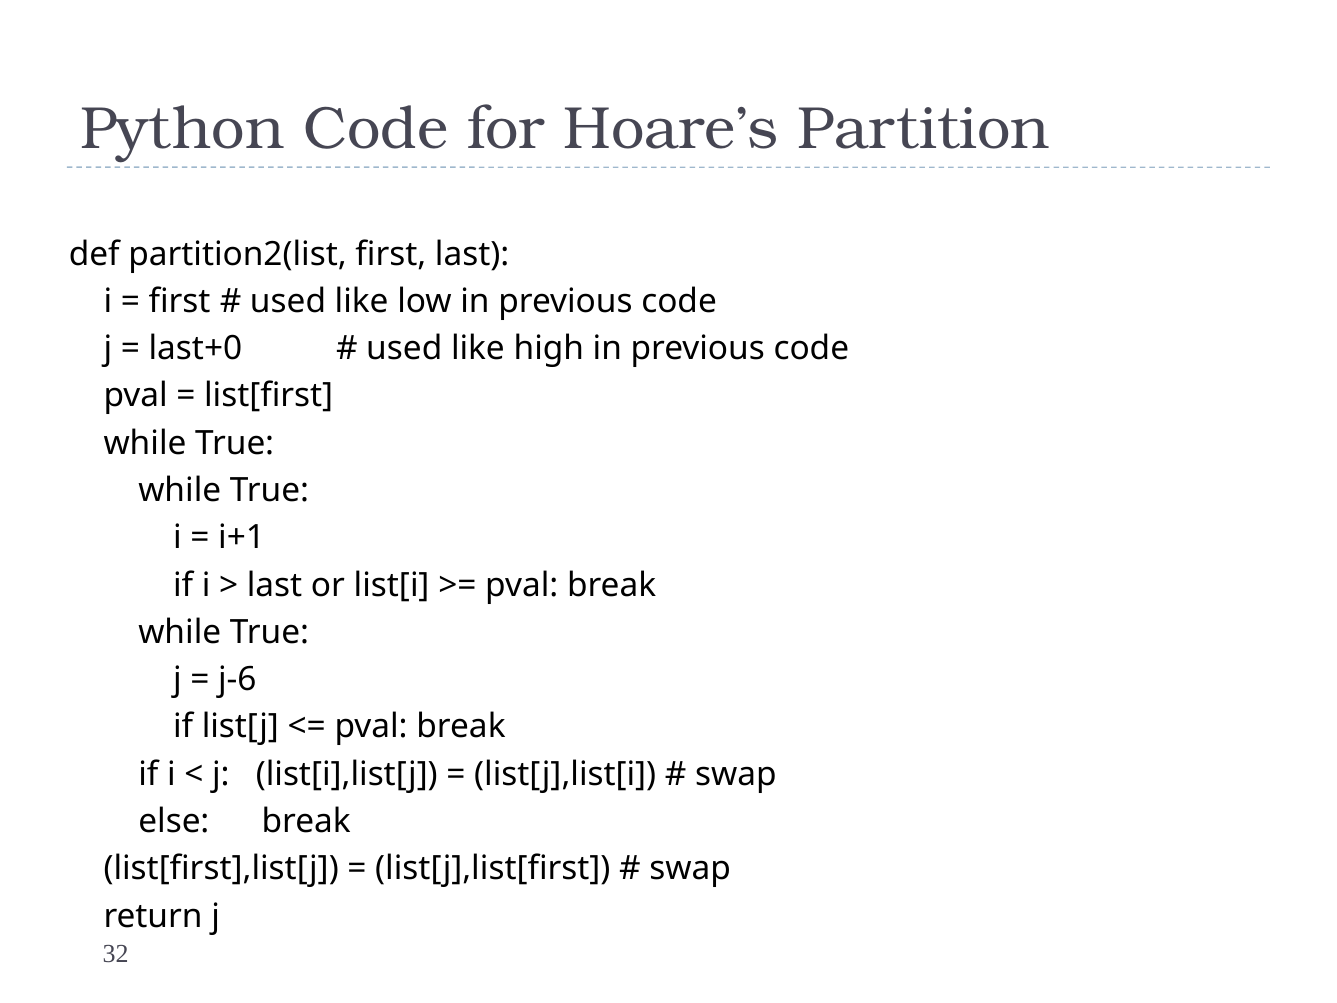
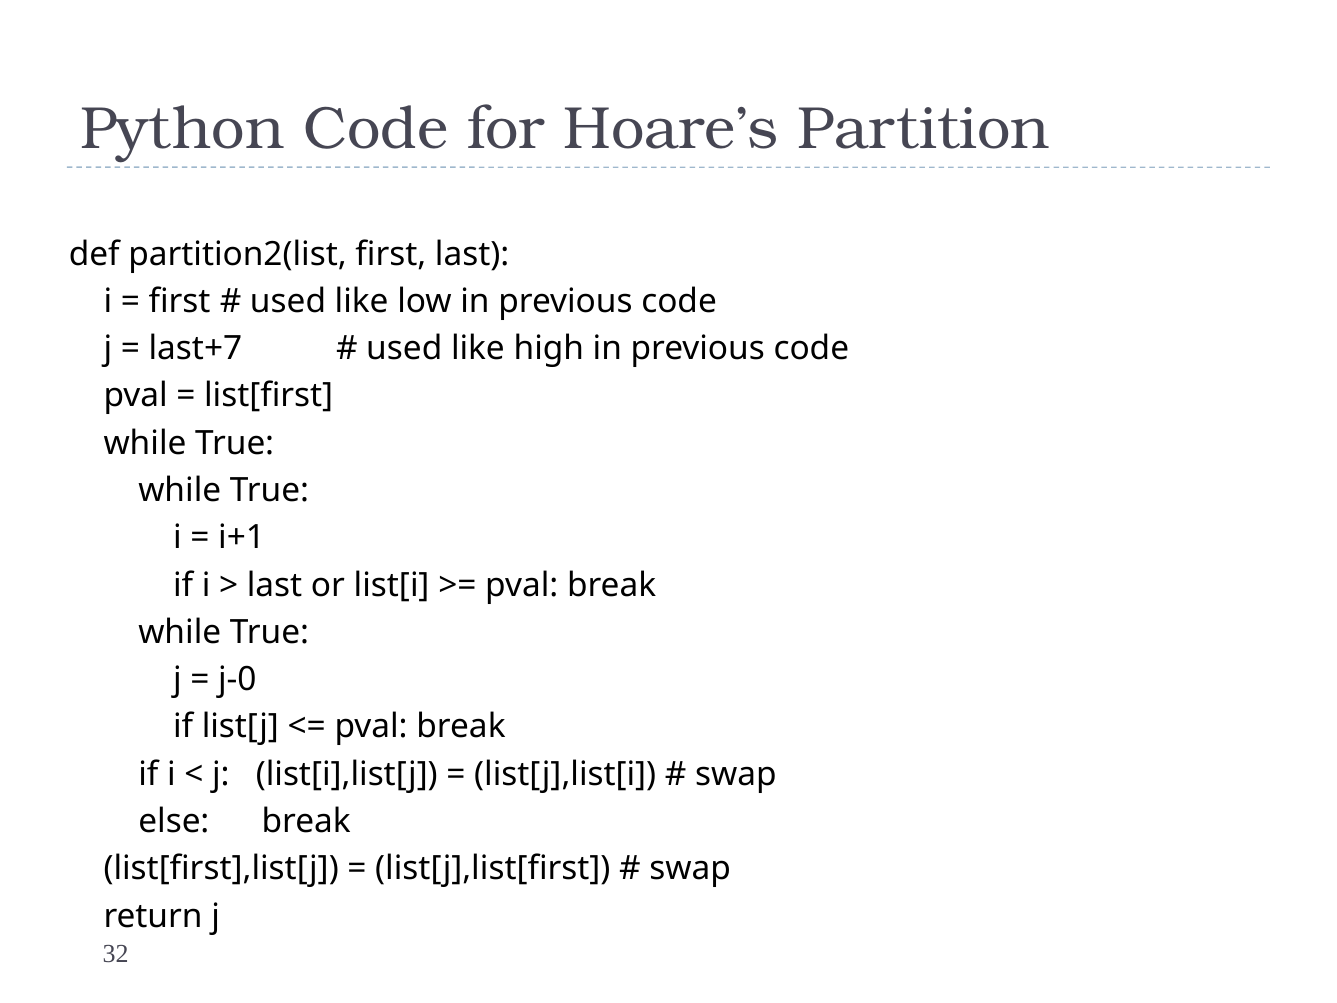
last+0: last+0 -> last+7
j-6: j-6 -> j-0
